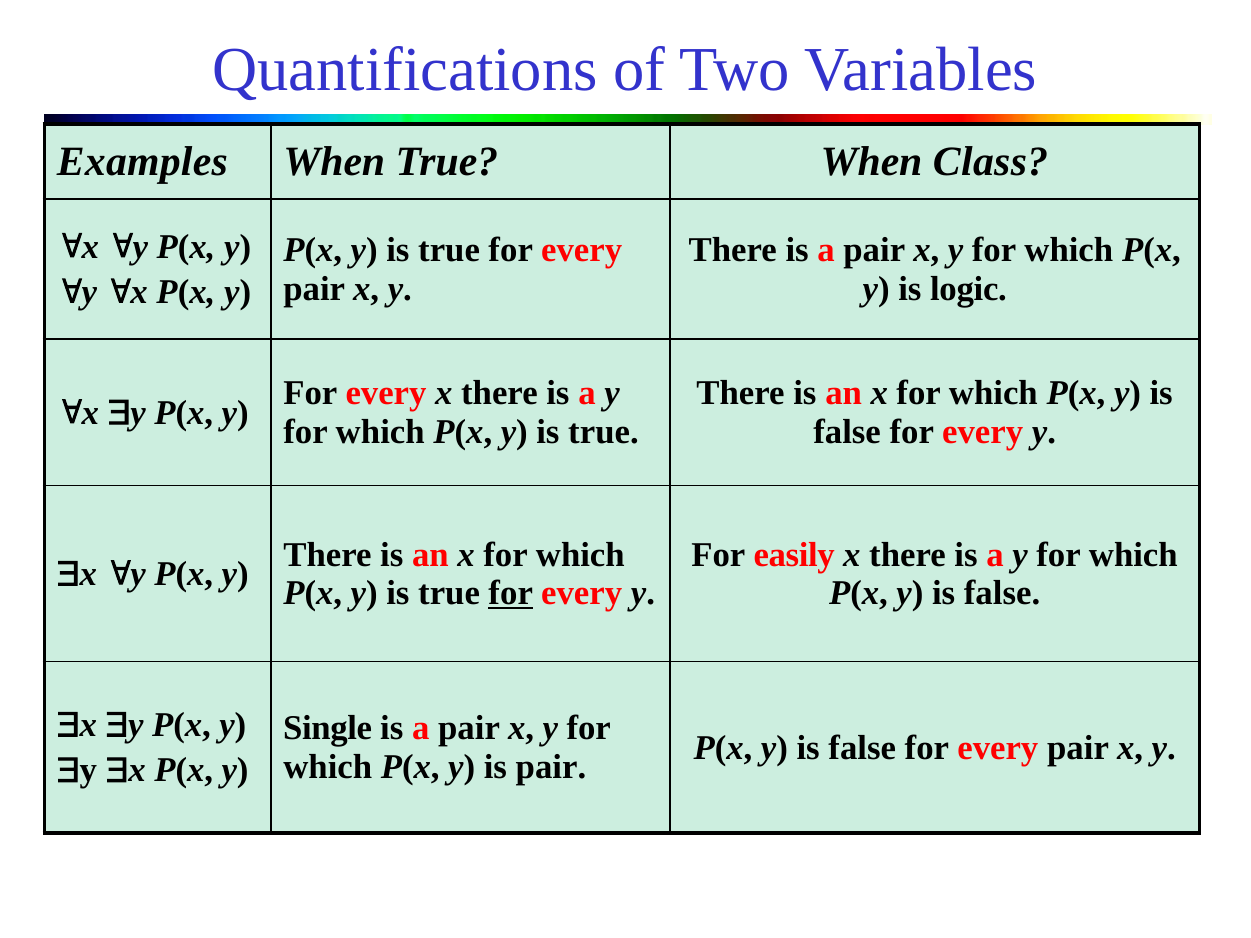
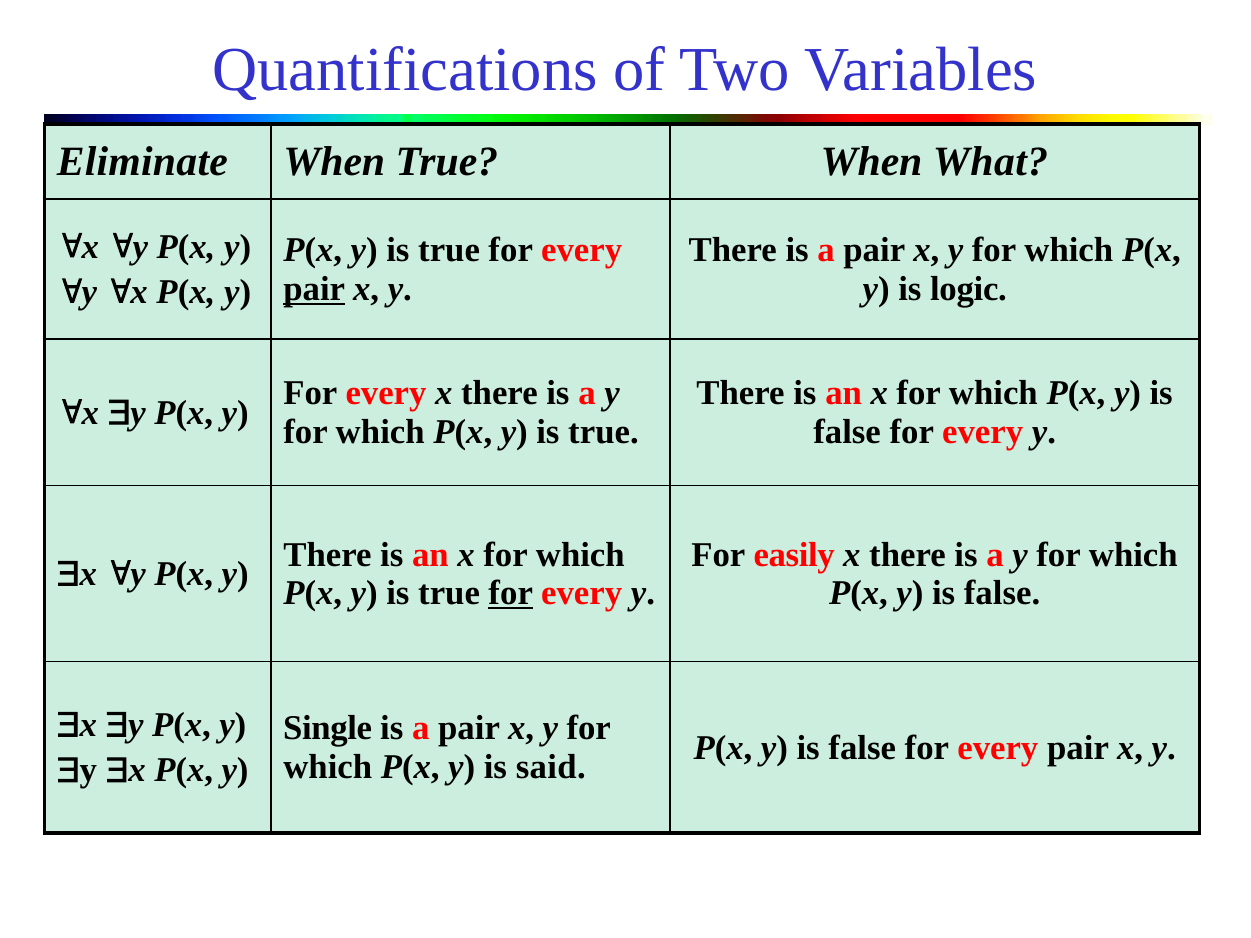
Examples: Examples -> Eliminate
Class: Class -> What
pair at (314, 289) underline: none -> present
is pair: pair -> said
